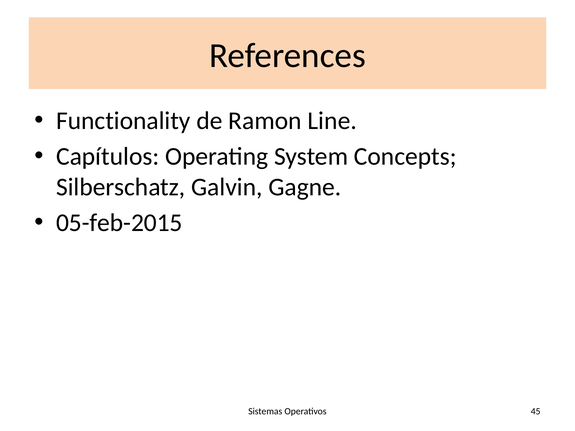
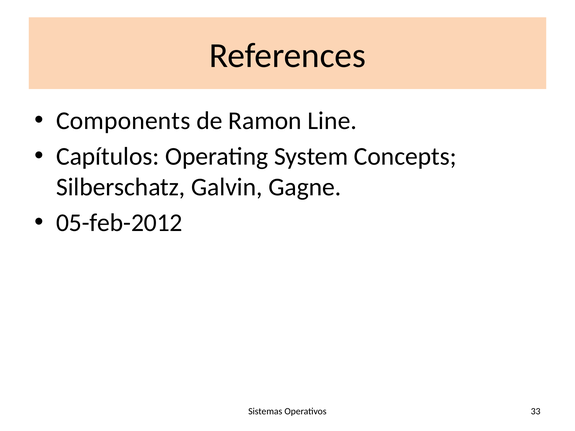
Functionality: Functionality -> Components
05-feb-2015: 05-feb-2015 -> 05-feb-2012
45: 45 -> 33
